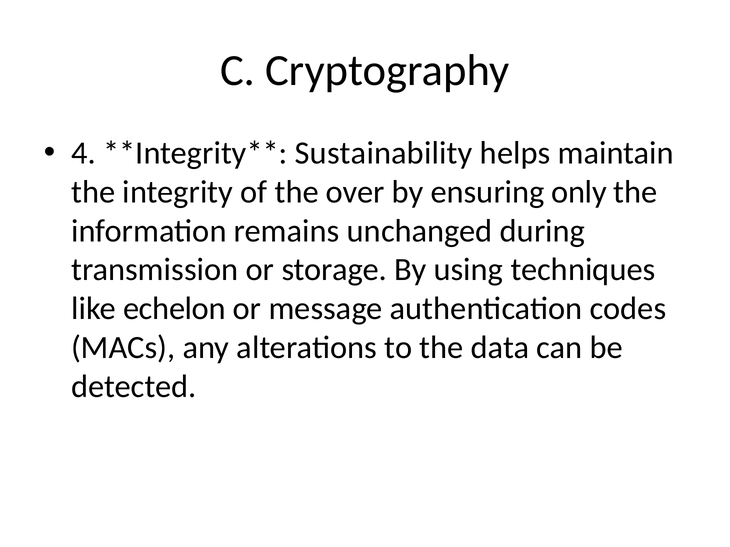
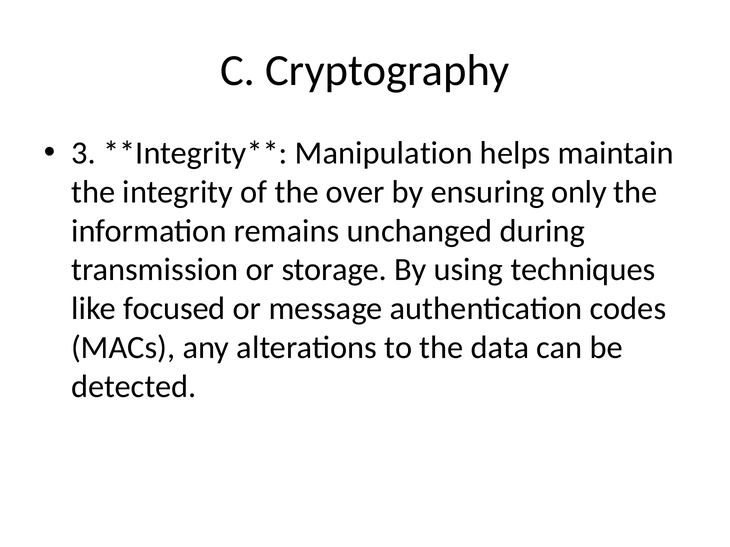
4: 4 -> 3
Sustainability: Sustainability -> Manipulation
echelon: echelon -> focused
